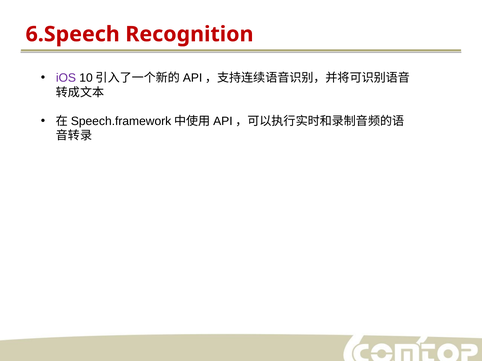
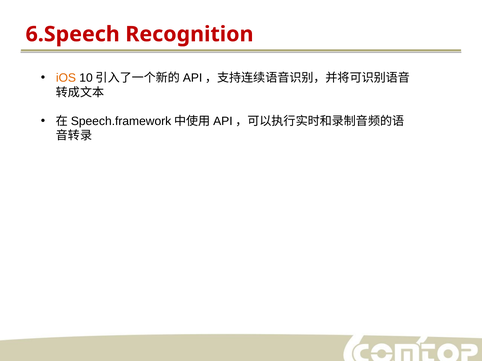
iOS colour: purple -> orange
